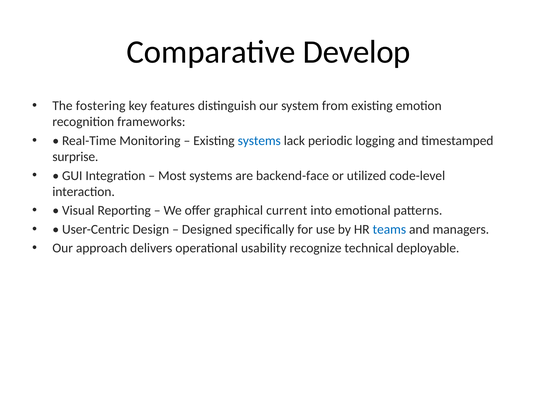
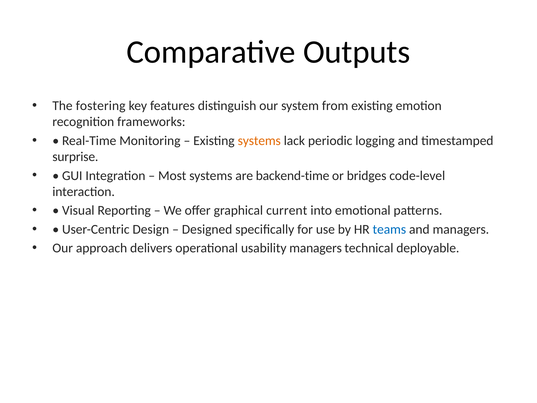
Develop: Develop -> Outputs
systems at (259, 141) colour: blue -> orange
backend-face: backend-face -> backend-time
utilized: utilized -> bridges
usability recognize: recognize -> managers
